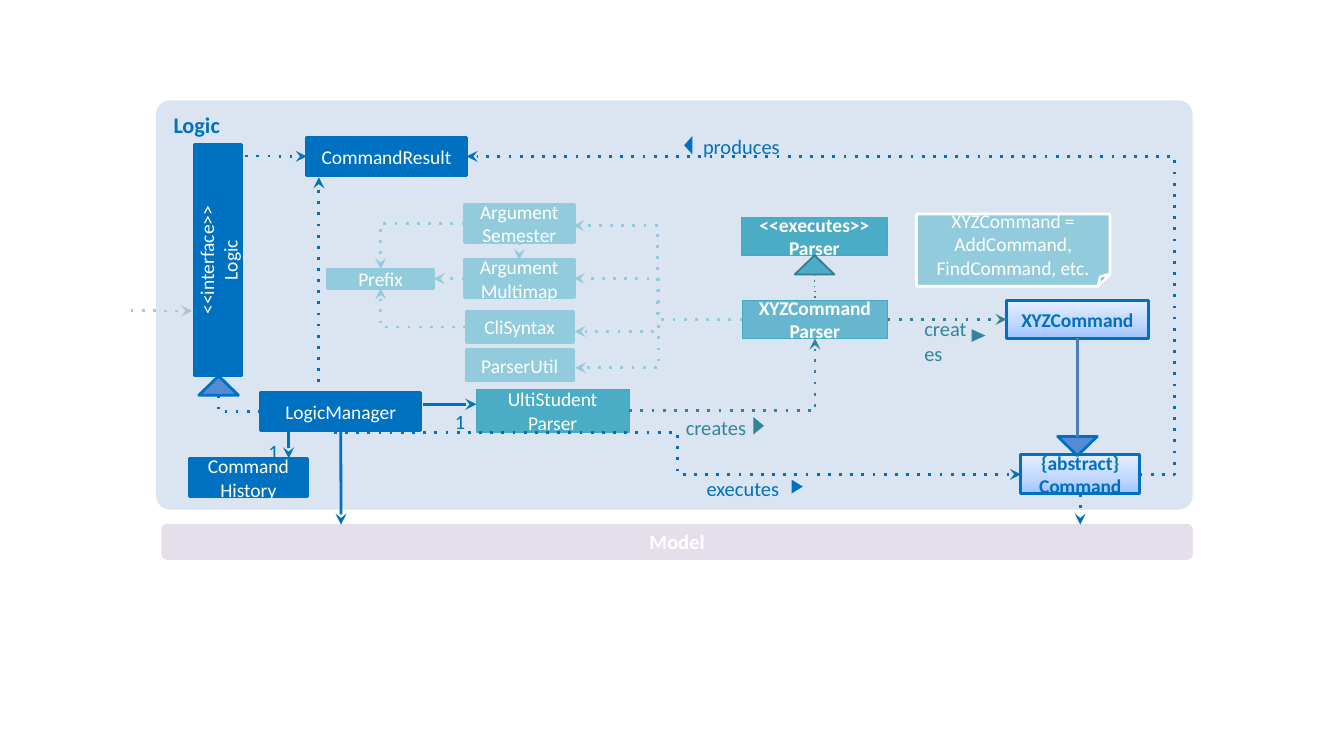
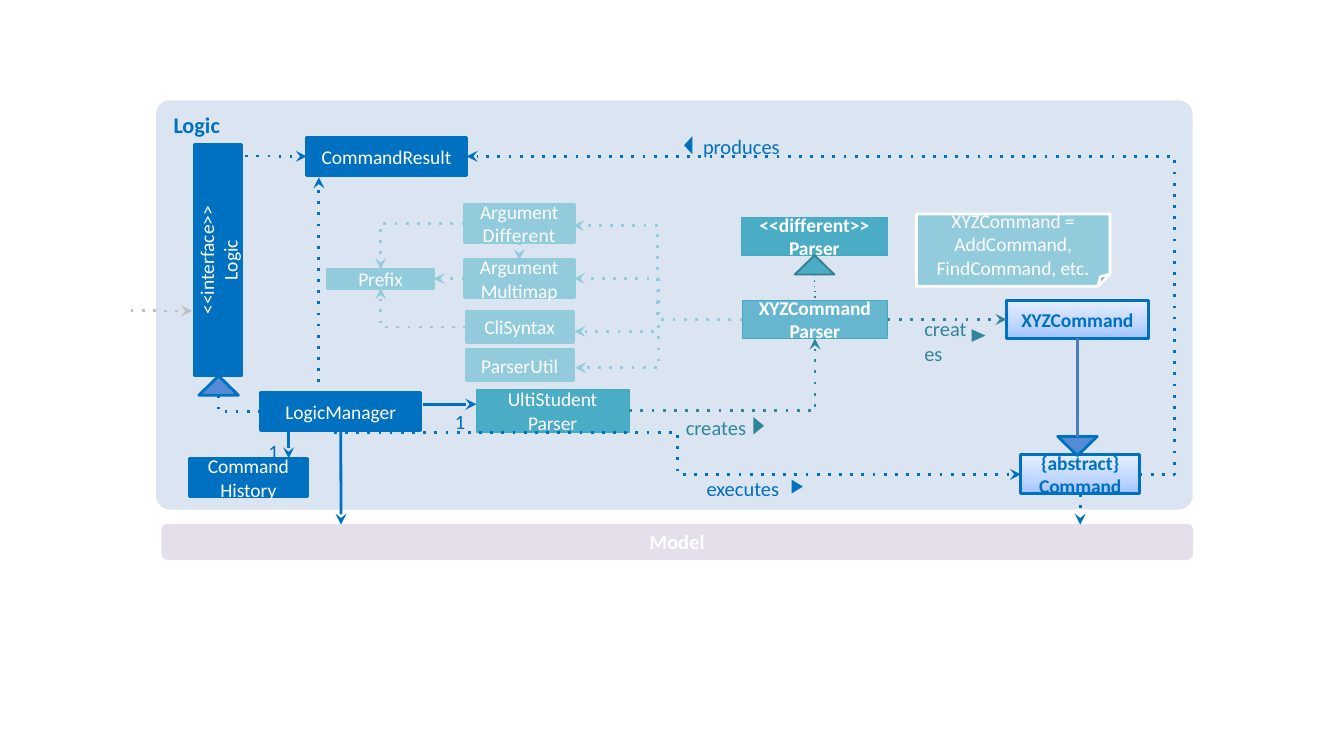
<<executes>>: <<executes>> -> <<different>>
Semester: Semester -> Different
